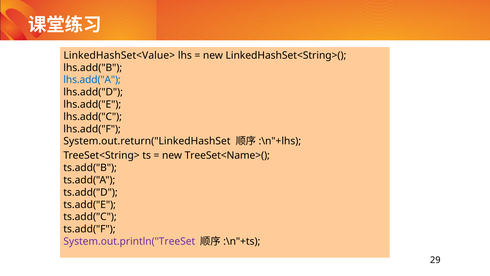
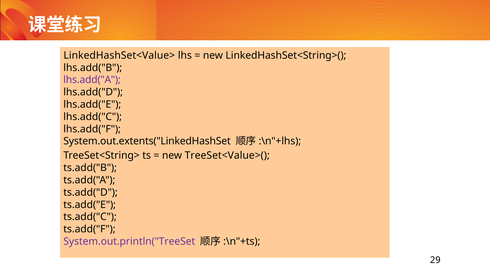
lhs.add("A colour: blue -> purple
System.out.return("LinkedHashSet: System.out.return("LinkedHashSet -> System.out.extents("LinkedHashSet
TreeSet<Name>(: TreeSet<Name>( -> TreeSet<Value>(
